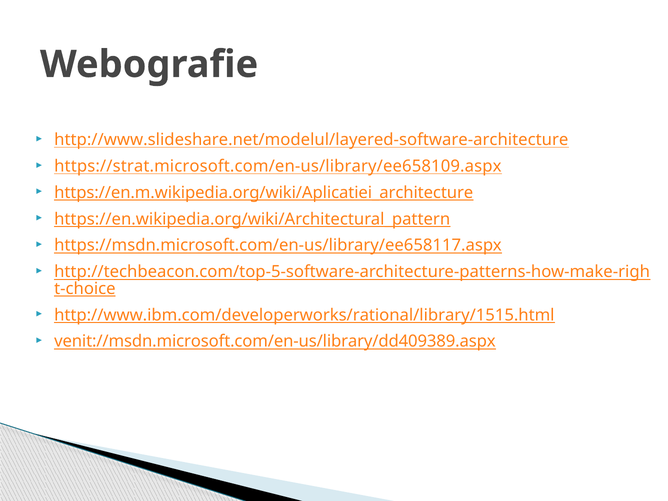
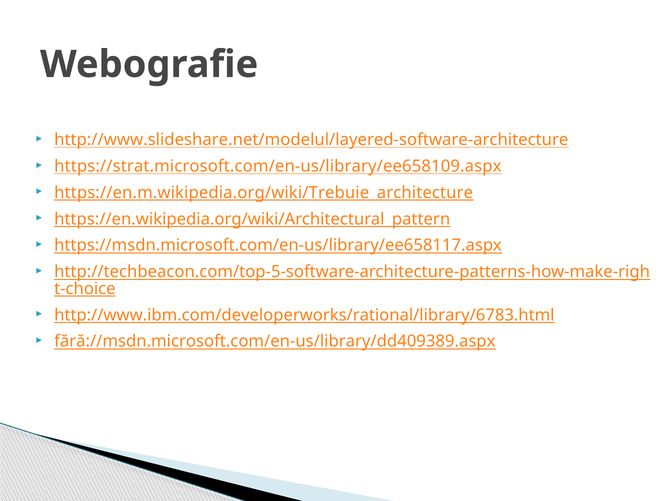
https://en.m.wikipedia.org/wiki/Aplicatiei_architecture: https://en.m.wikipedia.org/wiki/Aplicatiei_architecture -> https://en.m.wikipedia.org/wiki/Trebuie_architecture
http://www.ibm.com/developerworks/rational/library/1515.html: http://www.ibm.com/developerworks/rational/library/1515.html -> http://www.ibm.com/developerworks/rational/library/6783.html
venit://msdn.microsoft.com/en-us/library/dd409389.aspx: venit://msdn.microsoft.com/en-us/library/dd409389.aspx -> fără://msdn.microsoft.com/en-us/library/dd409389.aspx
